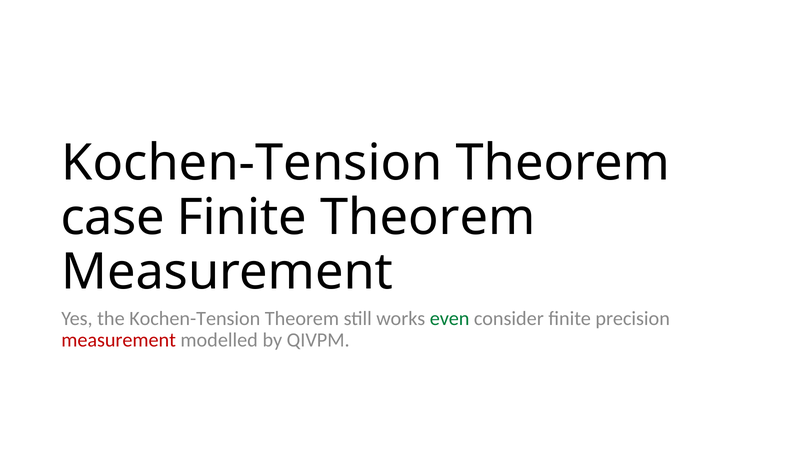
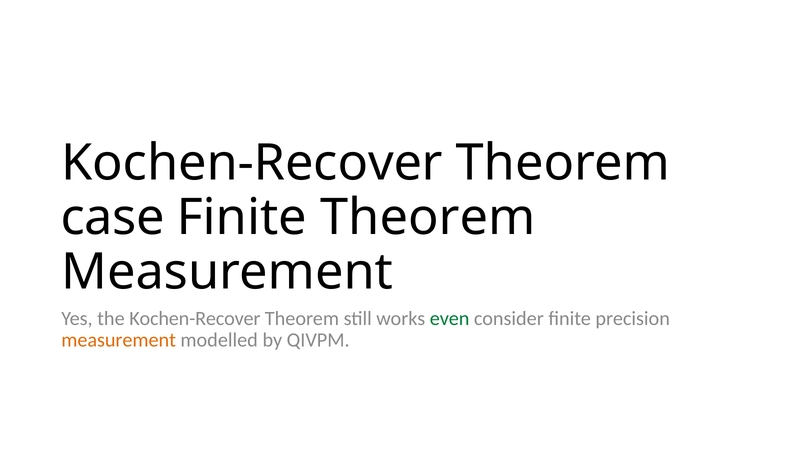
Kochen-Tension at (252, 163): Kochen-Tension -> Kochen-Recover
the Kochen-Tension: Kochen-Tension -> Kochen-Recover
measurement at (119, 340) colour: red -> orange
